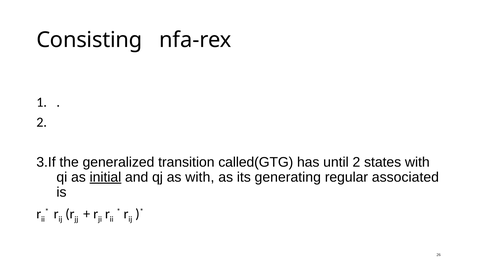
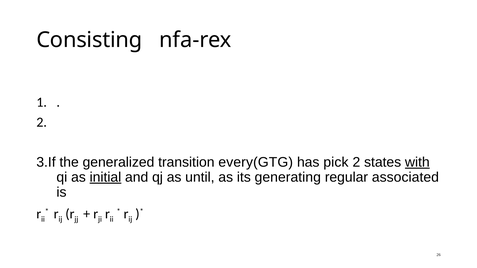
called(GTG: called(GTG -> every(GTG
until: until -> pick
with at (417, 162) underline: none -> present
as with: with -> until
